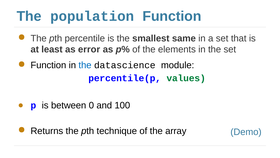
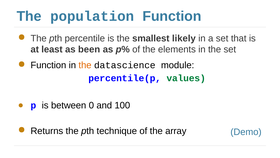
same: same -> likely
error: error -> been
the at (85, 65) colour: blue -> orange
